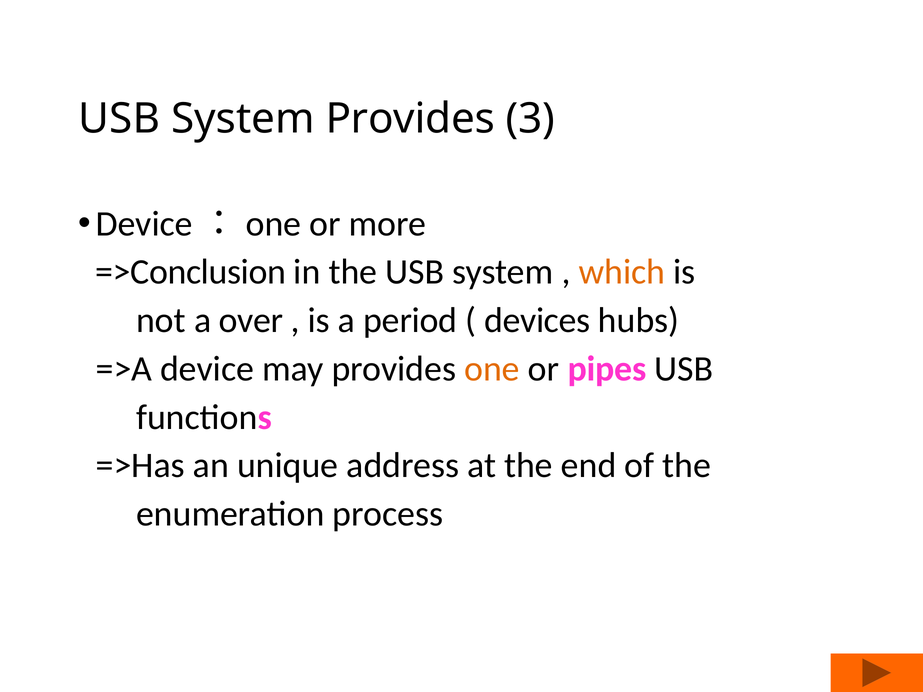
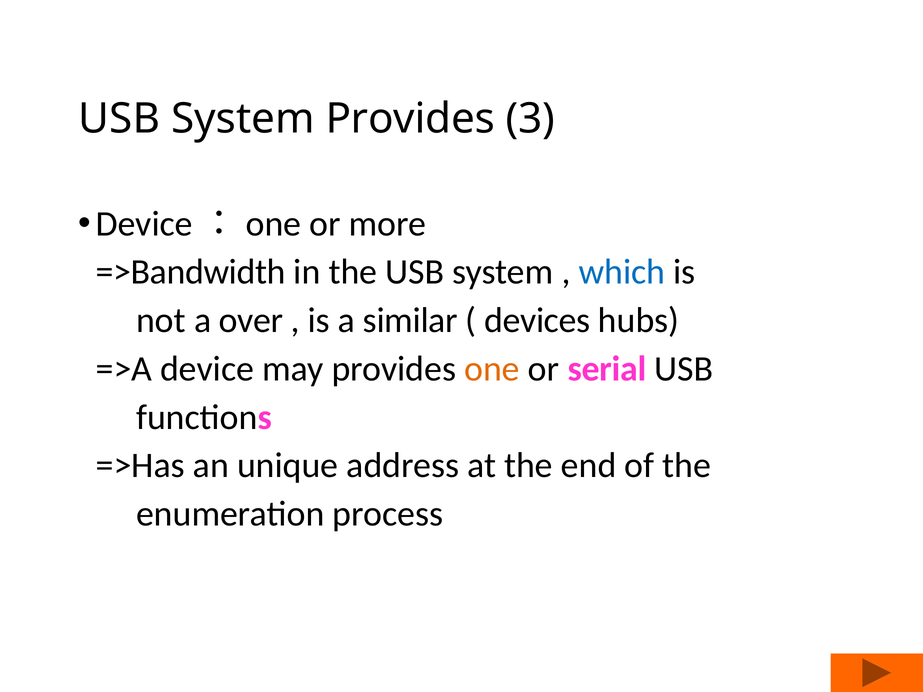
=>Conclusion: =>Conclusion -> =>Bandwidth
which colour: orange -> blue
period: period -> similar
pipes: pipes -> serial
